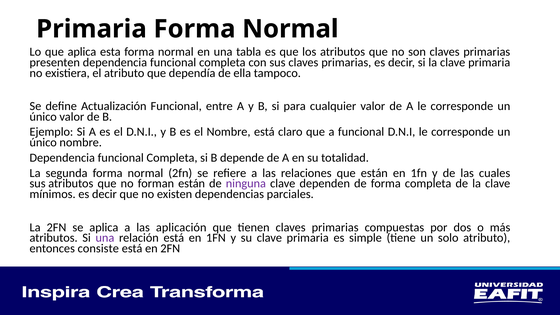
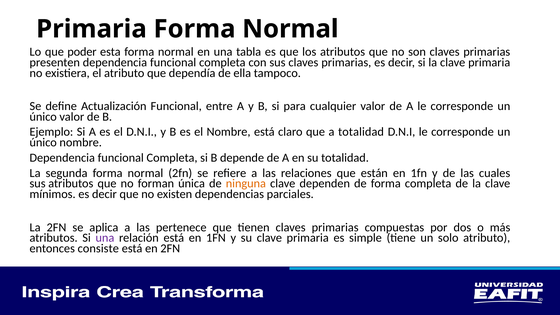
que aplica: aplica -> poder
a funcional: funcional -> totalidad
forman están: están -> única
ninguna colour: purple -> orange
aplicación: aplicación -> pertenece
